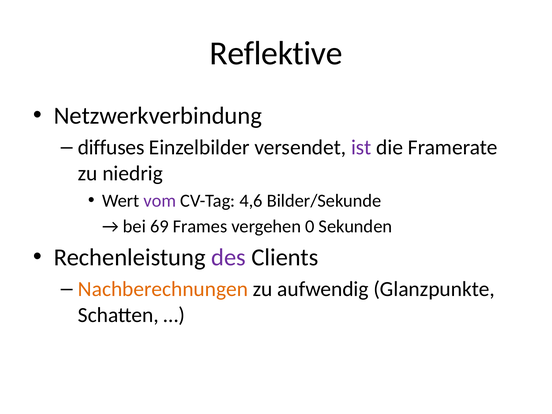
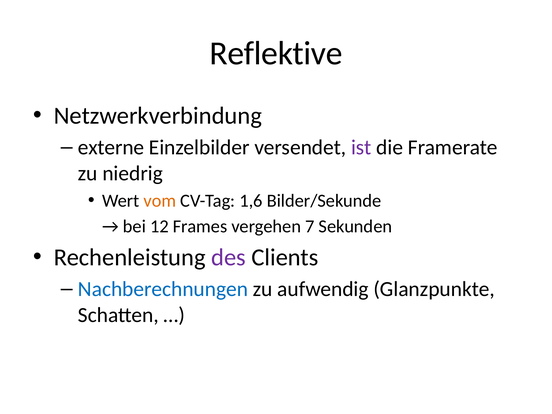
diffuses: diffuses -> externe
vom colour: purple -> orange
4,6: 4,6 -> 1,6
69: 69 -> 12
0: 0 -> 7
Nachberechnungen colour: orange -> blue
